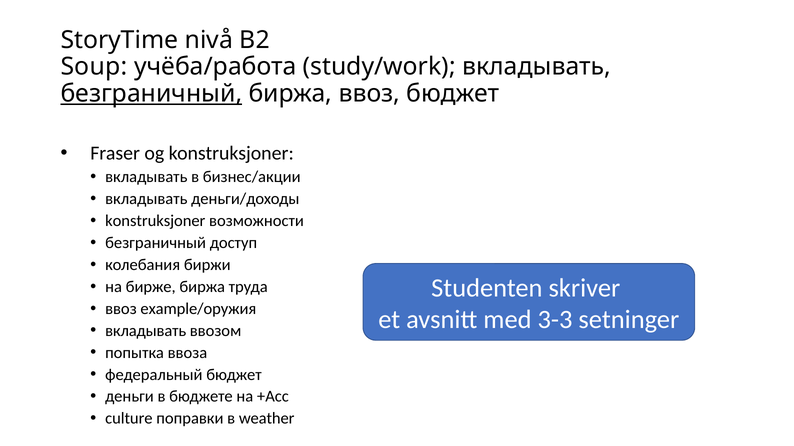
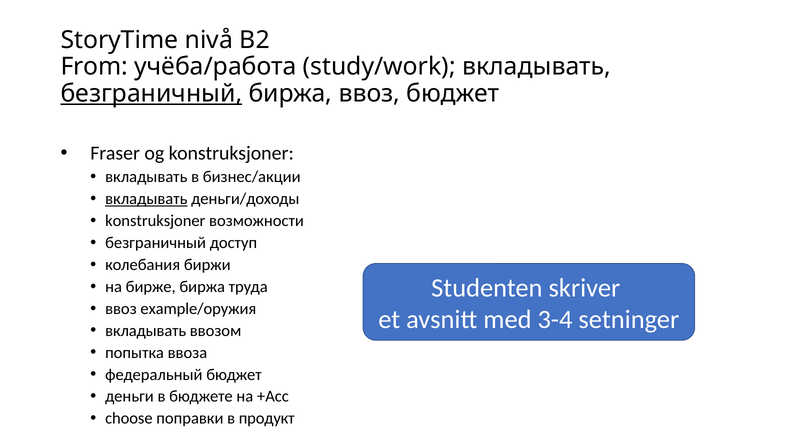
Soup: Soup -> From
вкладывать at (146, 199) underline: none -> present
3-3: 3-3 -> 3-4
culture: culture -> choose
weather: weather -> продукт
